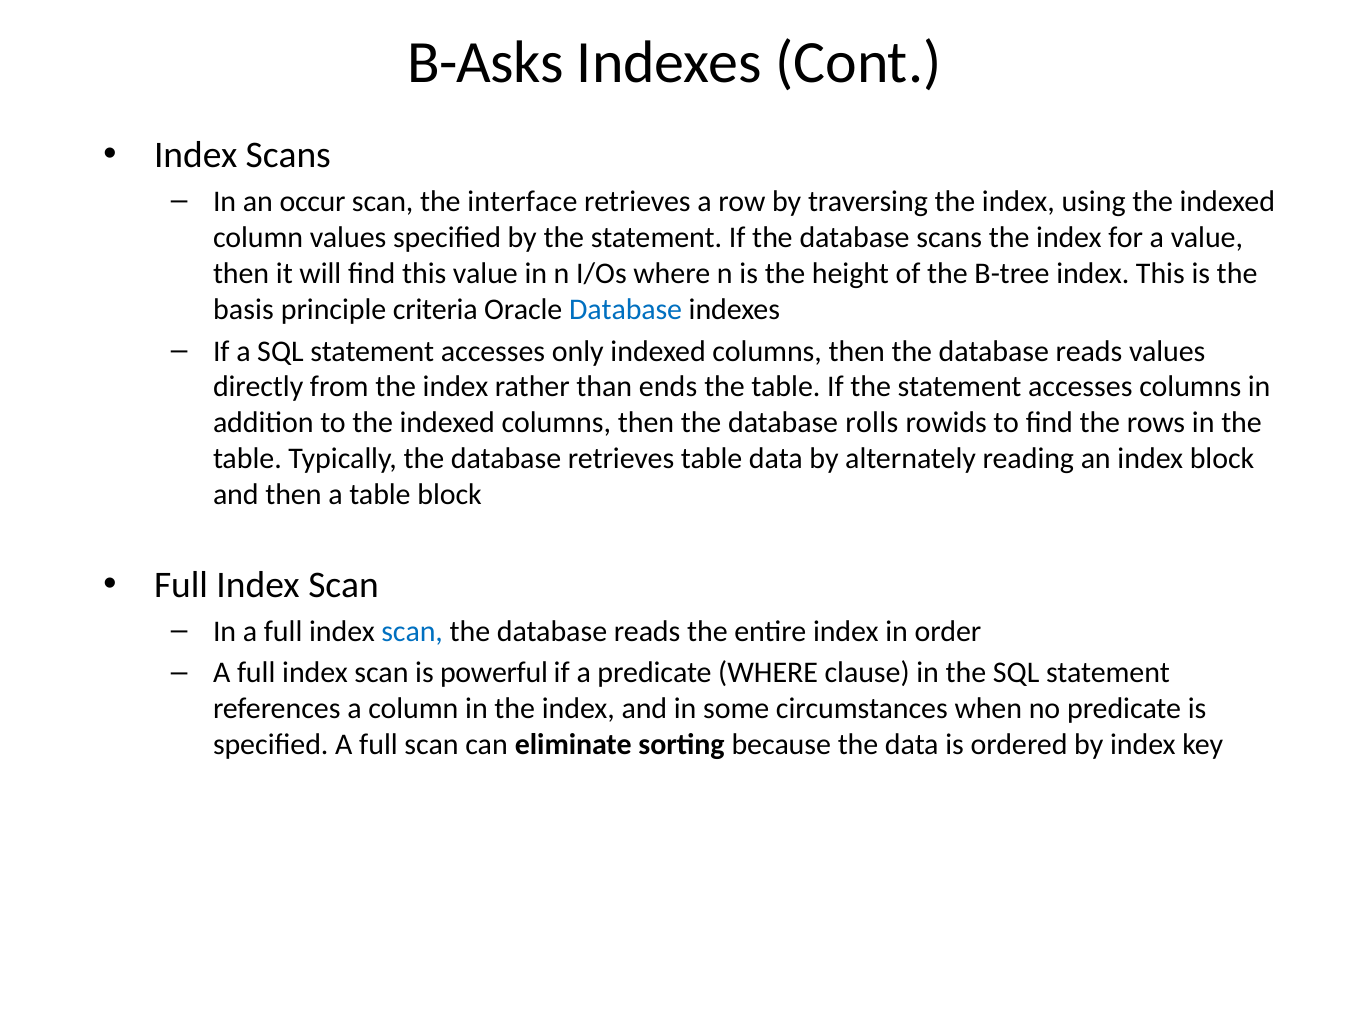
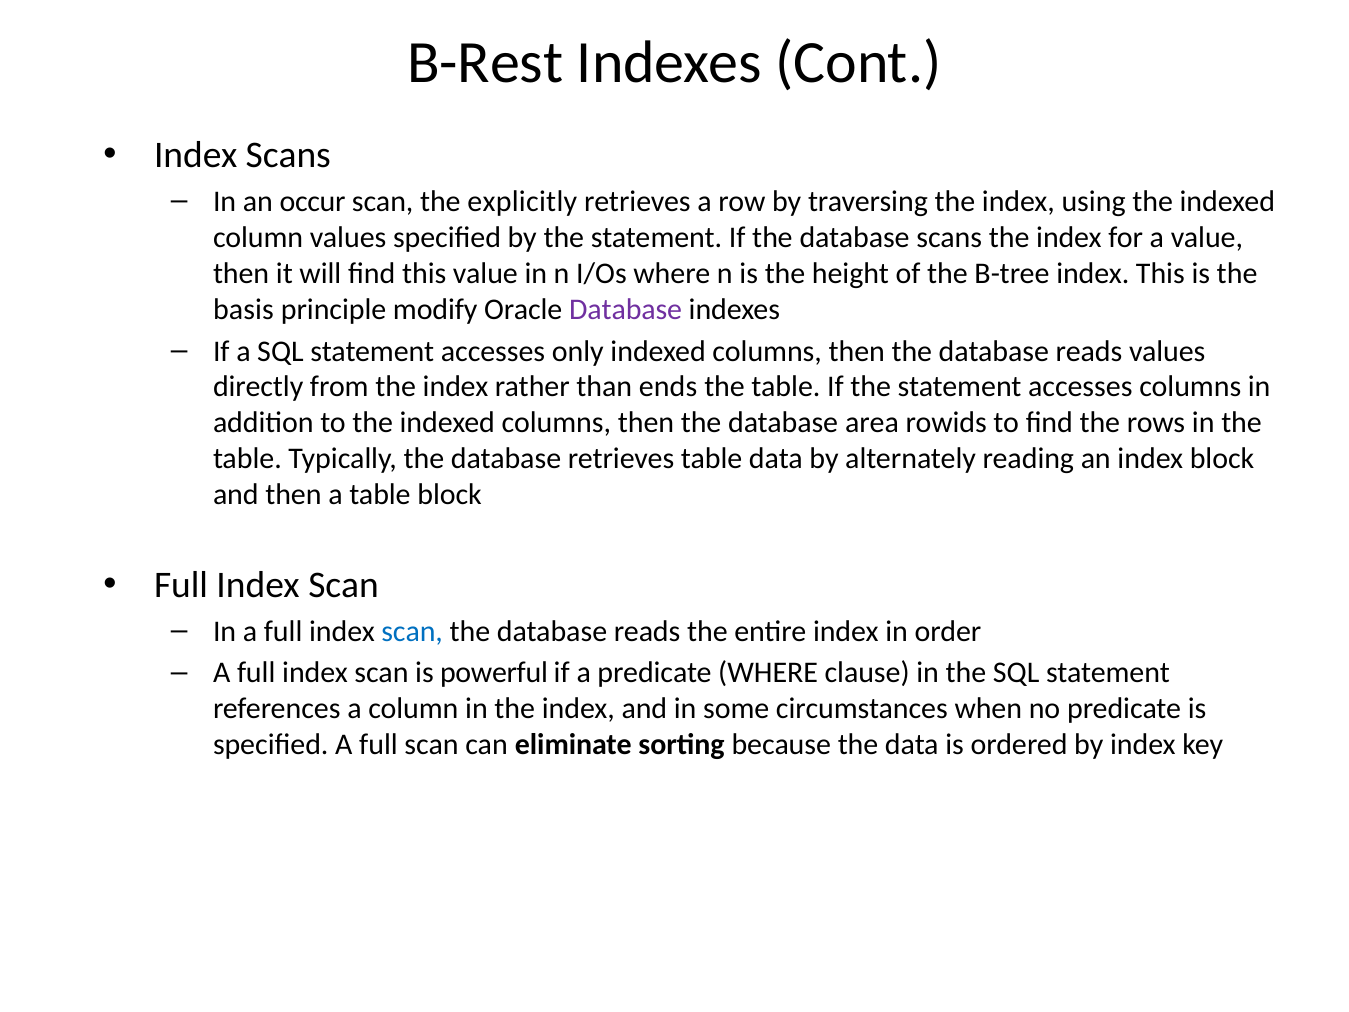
B-Asks: B-Asks -> B-Rest
interface: interface -> explicitly
criteria: criteria -> modify
Database at (626, 309) colour: blue -> purple
rolls: rolls -> area
